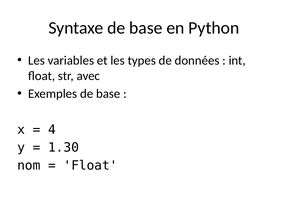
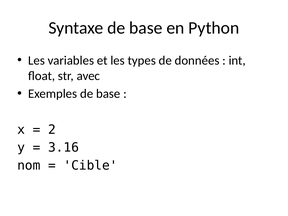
4: 4 -> 2
1.30: 1.30 -> 3.16
Float at (90, 165): Float -> Cible
